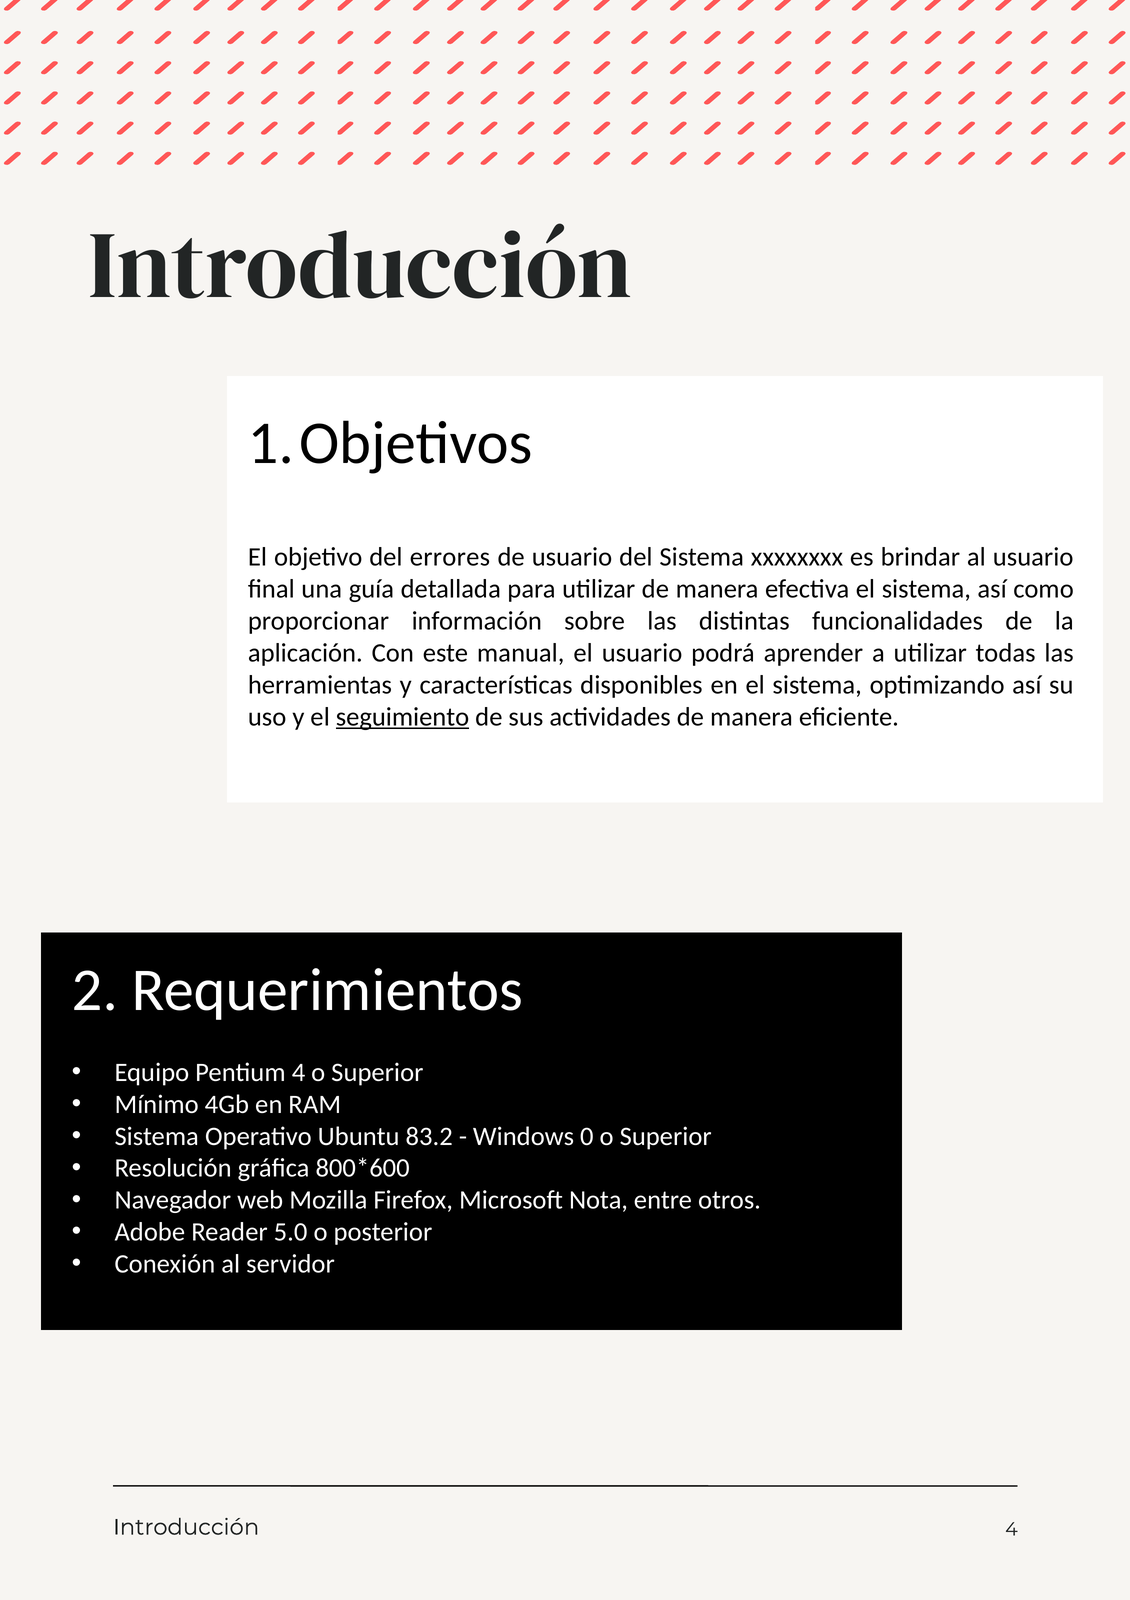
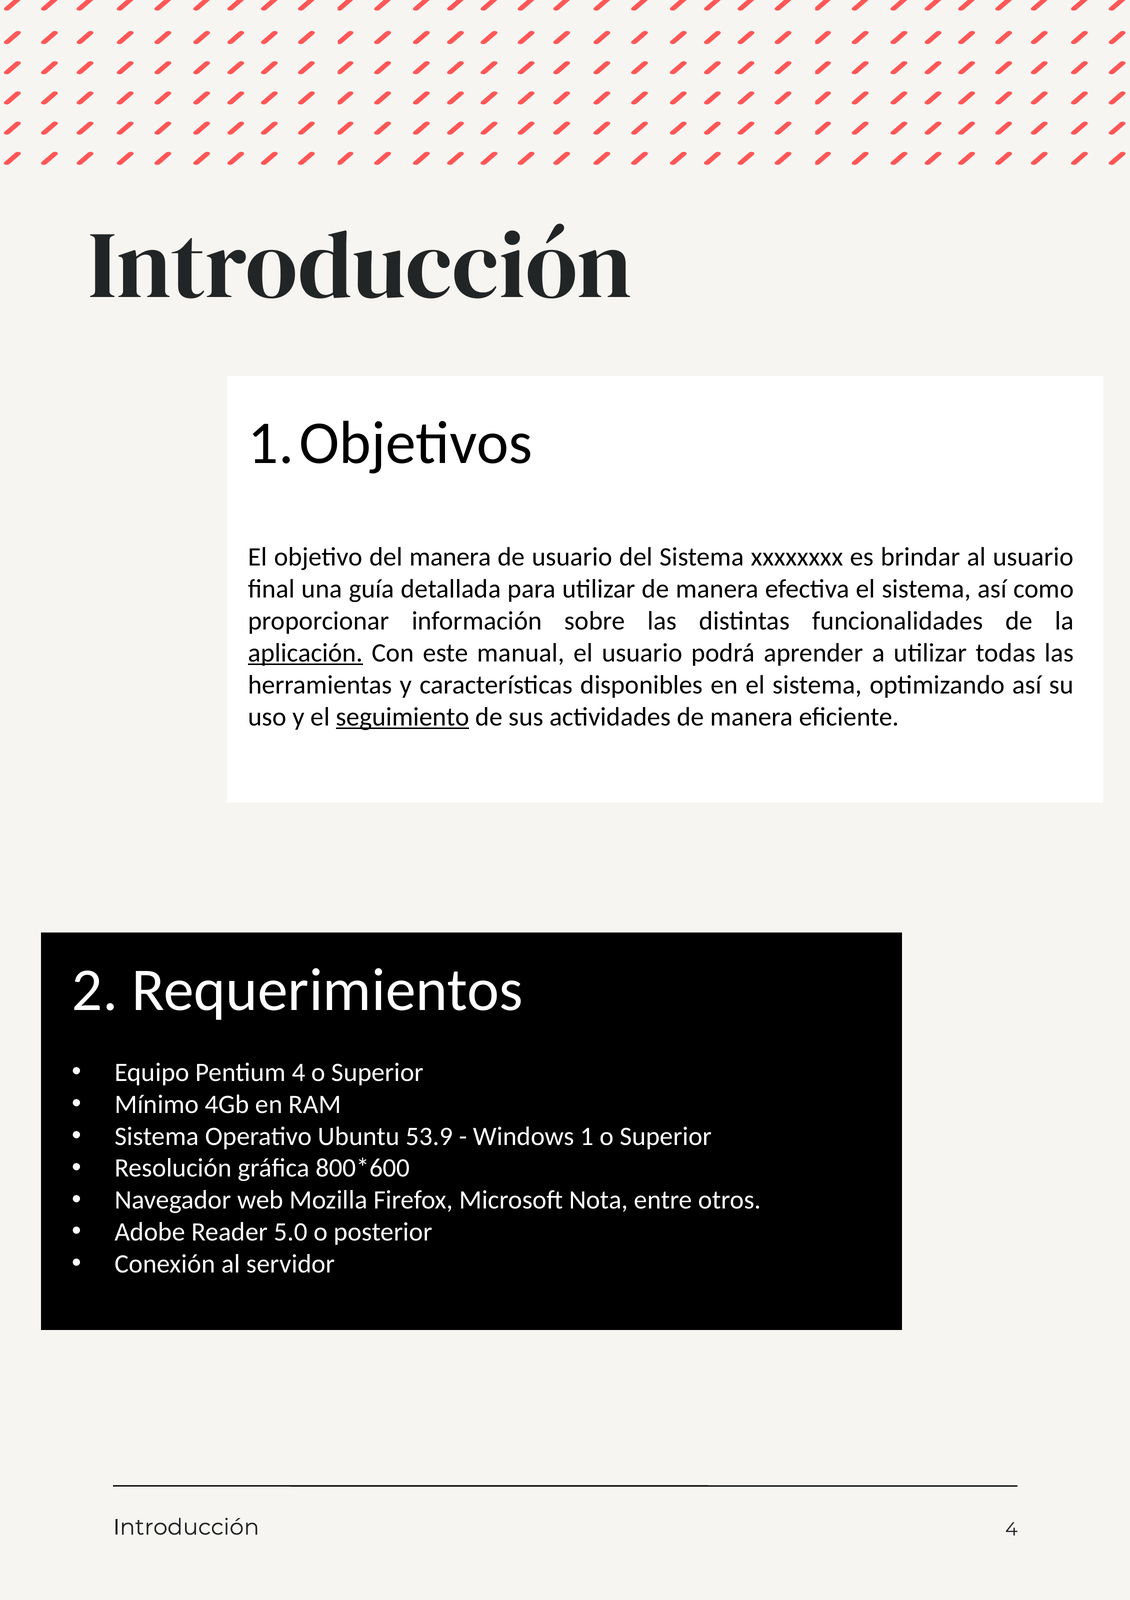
del errores: errores -> manera
aplicación underline: none -> present
83.2: 83.2 -> 53.9
0: 0 -> 1
